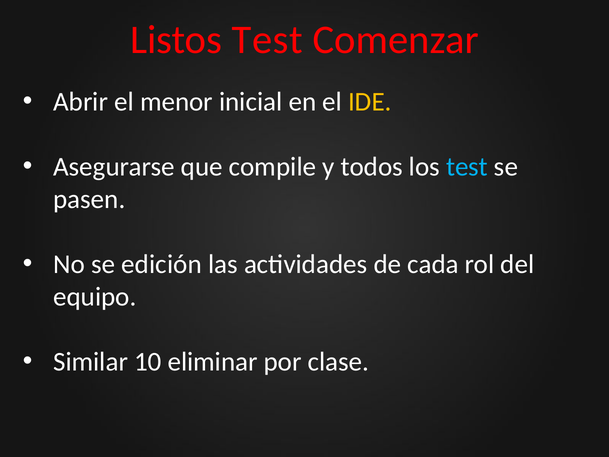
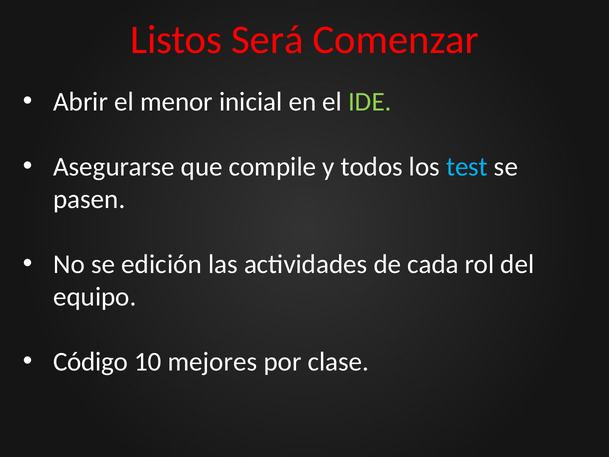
Listos Test: Test -> Será
IDE colour: yellow -> light green
Similar: Similar -> Código
eliminar: eliminar -> mejores
